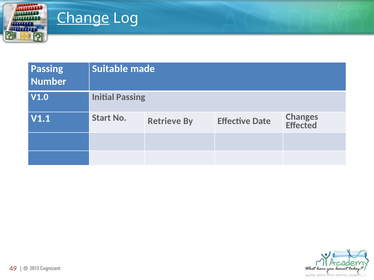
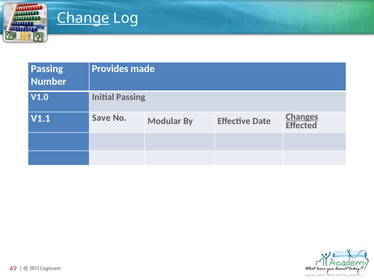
Suitable: Suitable -> Provides
Start: Start -> Save
Retrieve: Retrieve -> Modular
Changes underline: none -> present
